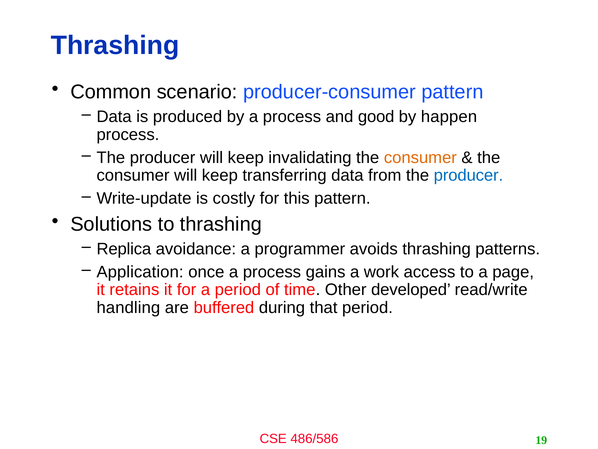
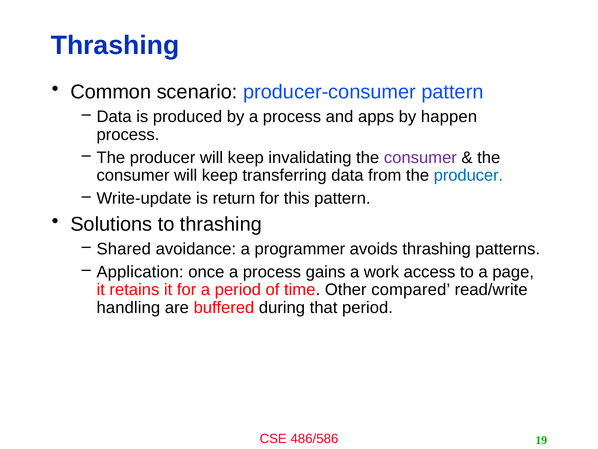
good: good -> apps
consumer at (420, 157) colour: orange -> purple
costly: costly -> return
Replica: Replica -> Shared
developed: developed -> compared
